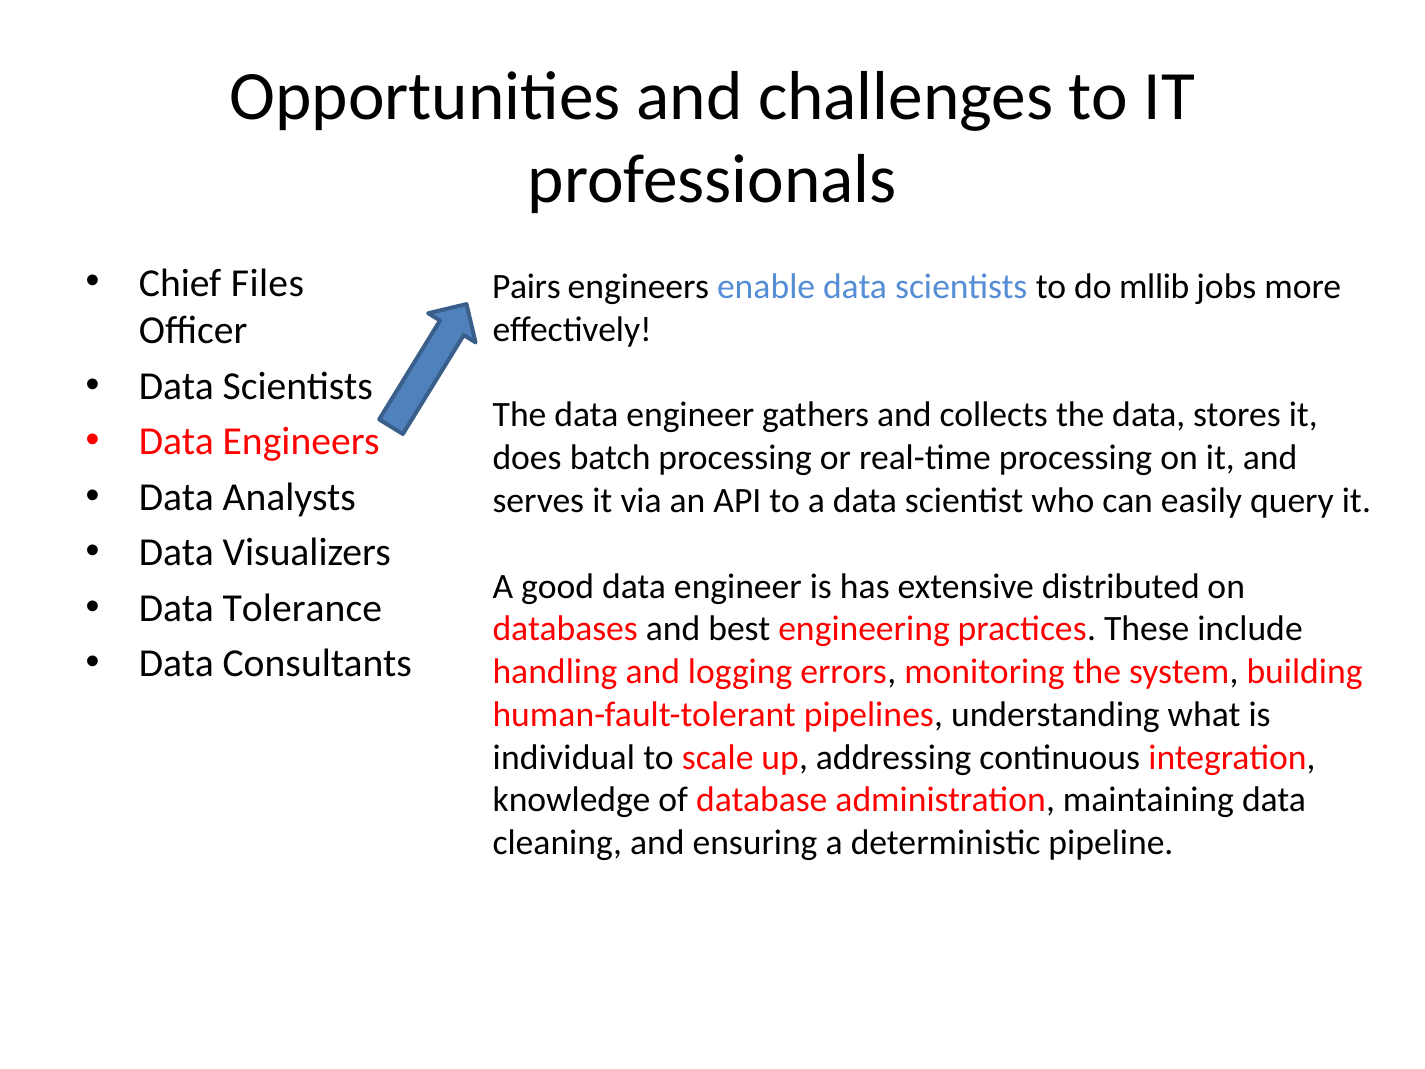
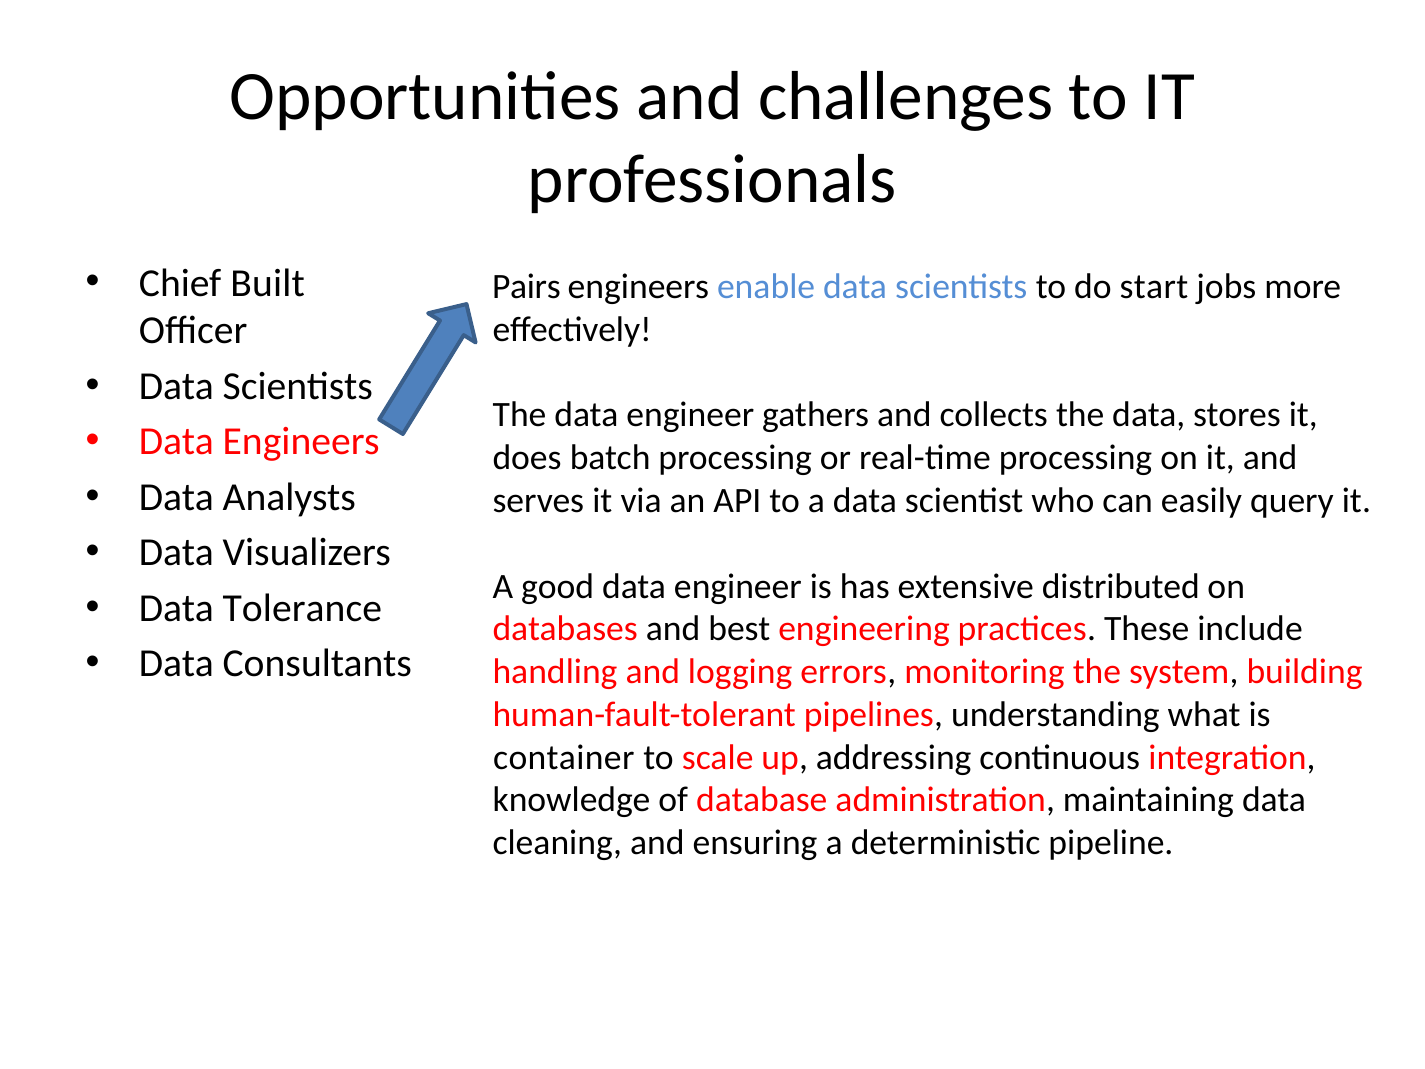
Files: Files -> Built
mllib: mllib -> start
individual: individual -> container
